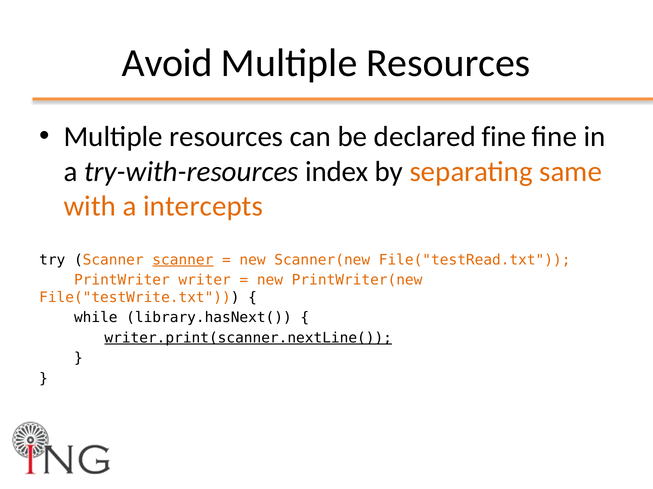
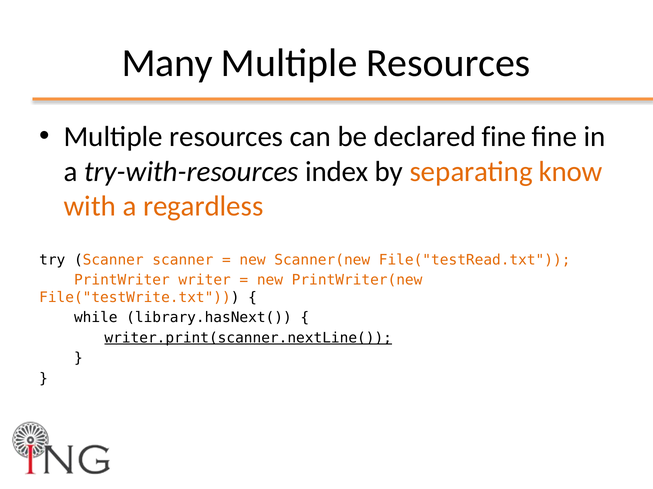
Avoid: Avoid -> Many
same: same -> know
intercepts: intercepts -> regardless
scanner at (183, 260) underline: present -> none
